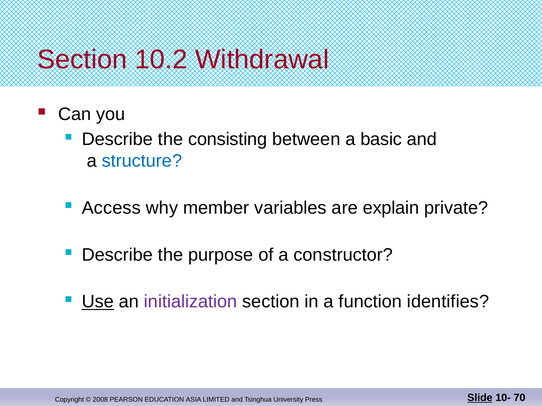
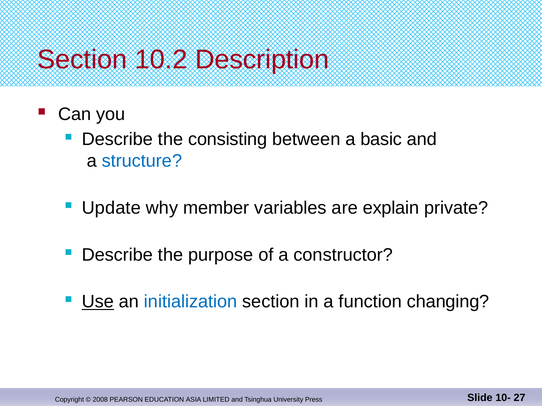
Withdrawal: Withdrawal -> Description
Access: Access -> Update
initialization colour: purple -> blue
identifies: identifies -> changing
Slide underline: present -> none
70: 70 -> 27
